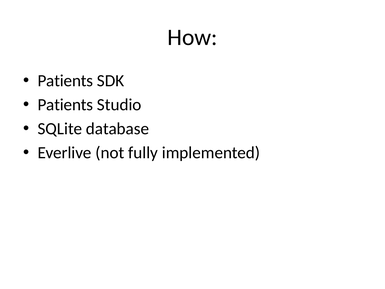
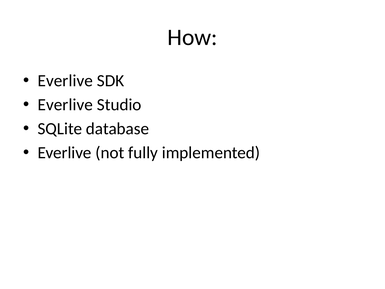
Patients at (65, 81): Patients -> Everlive
Patients at (65, 105): Patients -> Everlive
